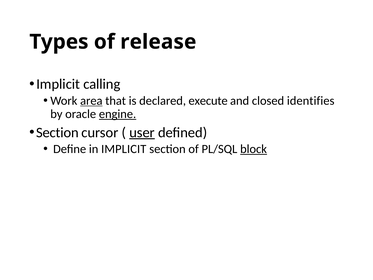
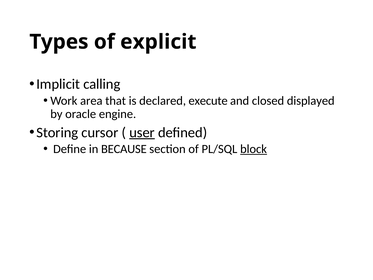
release: release -> explicit
area underline: present -> none
identifies: identifies -> displayed
engine underline: present -> none
Section at (57, 132): Section -> Storing
in IMPLICIT: IMPLICIT -> BECAUSE
